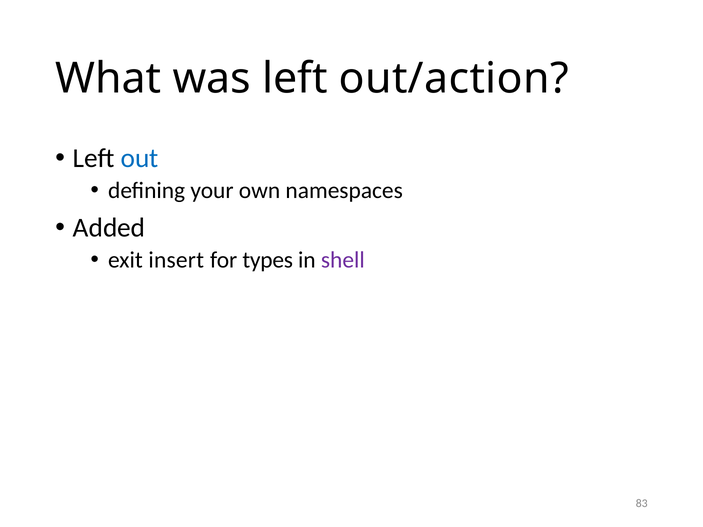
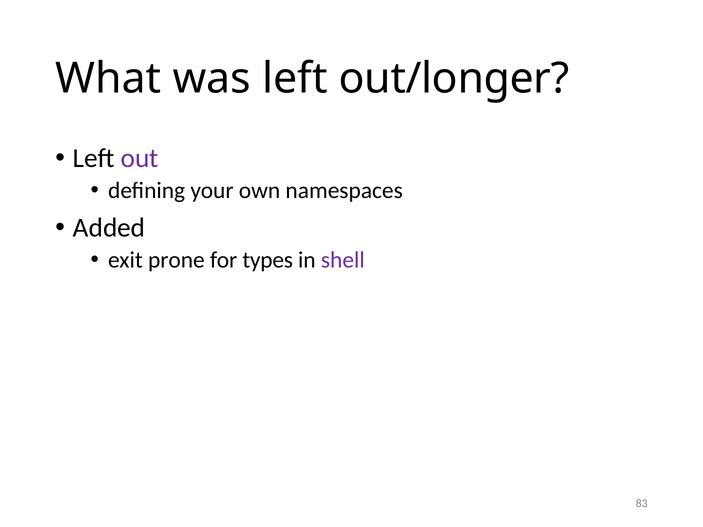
out/action: out/action -> out/longer
out colour: blue -> purple
insert: insert -> prone
